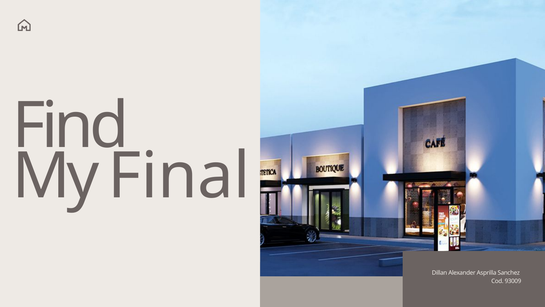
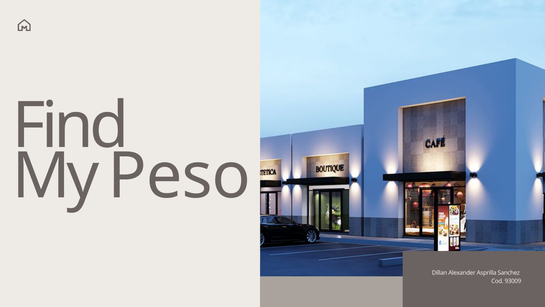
Final: Final -> Peso
